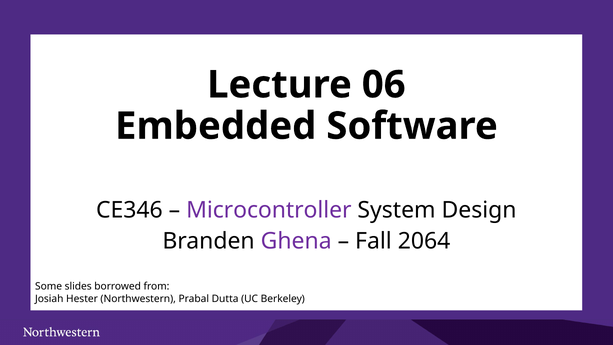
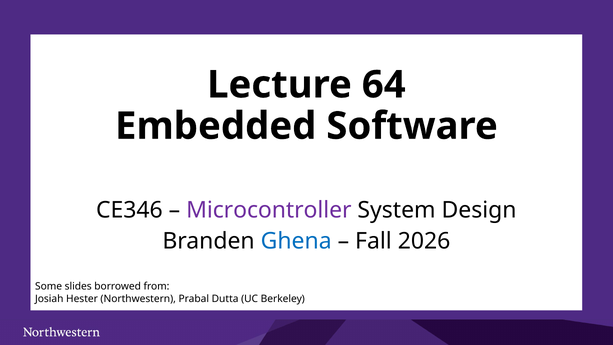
06: 06 -> 64
Ghena colour: purple -> blue
2064: 2064 -> 2026
